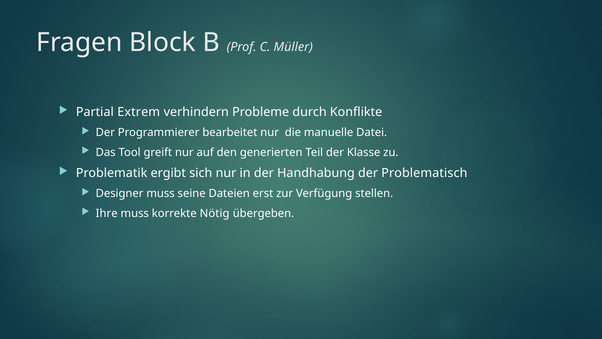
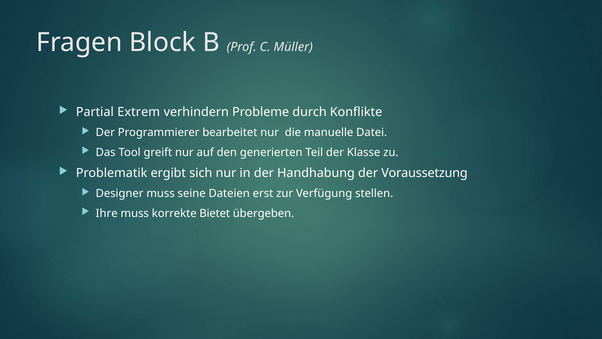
Problematisch: Problematisch -> Voraussetzung
Nötig: Nötig -> Bietet
